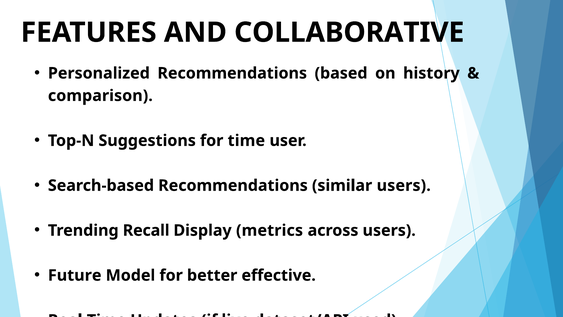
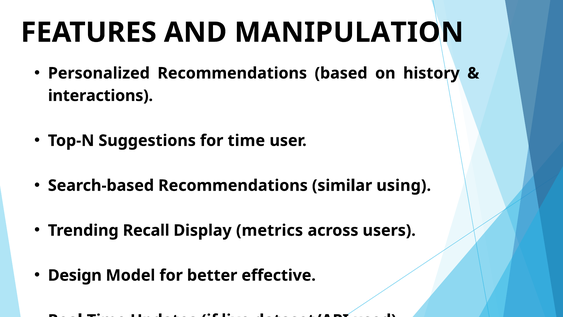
COLLABORATIVE: COLLABORATIVE -> MANIPULATION
comparison: comparison -> interactions
similar users: users -> using
Future: Future -> Design
